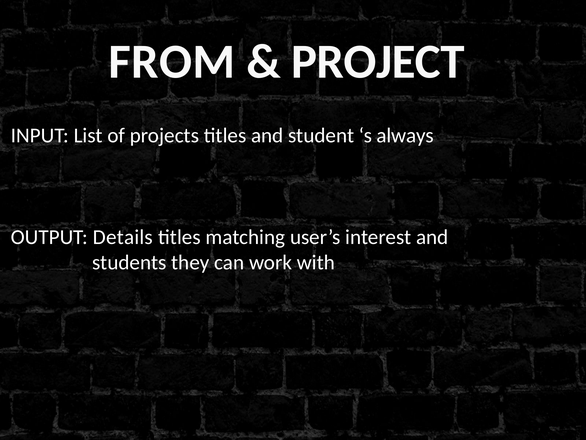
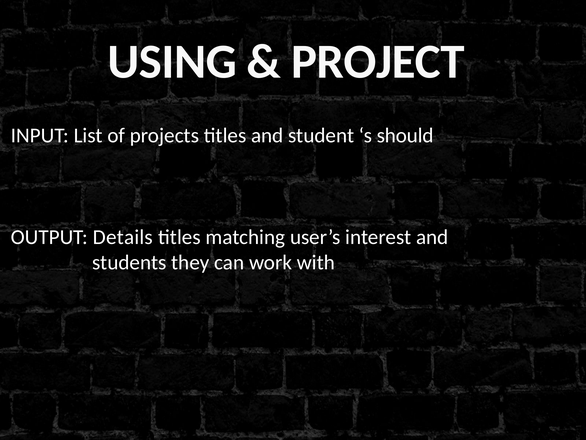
FROM: FROM -> USING
always: always -> should
